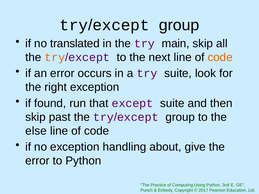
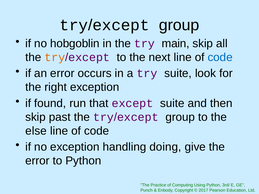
translated: translated -> hobgoblin
code at (220, 57) colour: orange -> blue
about: about -> doing
